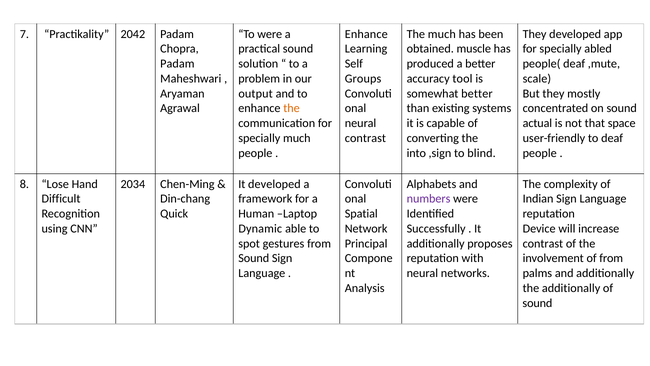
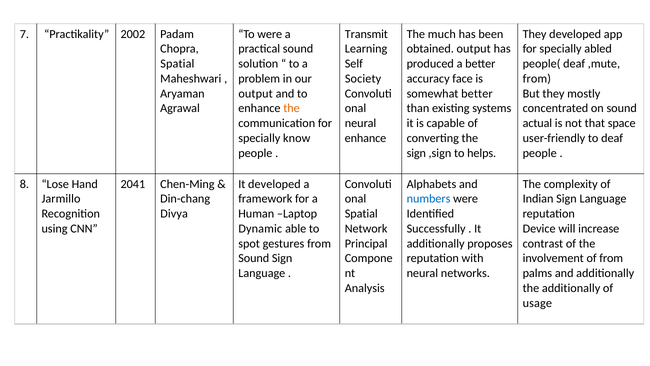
2042: 2042 -> 2002
Enhance at (366, 34): Enhance -> Transmit
obtained muscle: muscle -> output
Padam at (177, 64): Padam -> Spatial
Groups: Groups -> Society
tool: tool -> face
scale at (537, 79): scale -> from
specially much: much -> know
contrast at (365, 138): contrast -> enhance
into at (416, 153): into -> sign
blind: blind -> helps
2034: 2034 -> 2041
Difficult: Difficult -> Jarmillo
numbers colour: purple -> blue
Quick: Quick -> Divya
sound at (537, 303): sound -> usage
